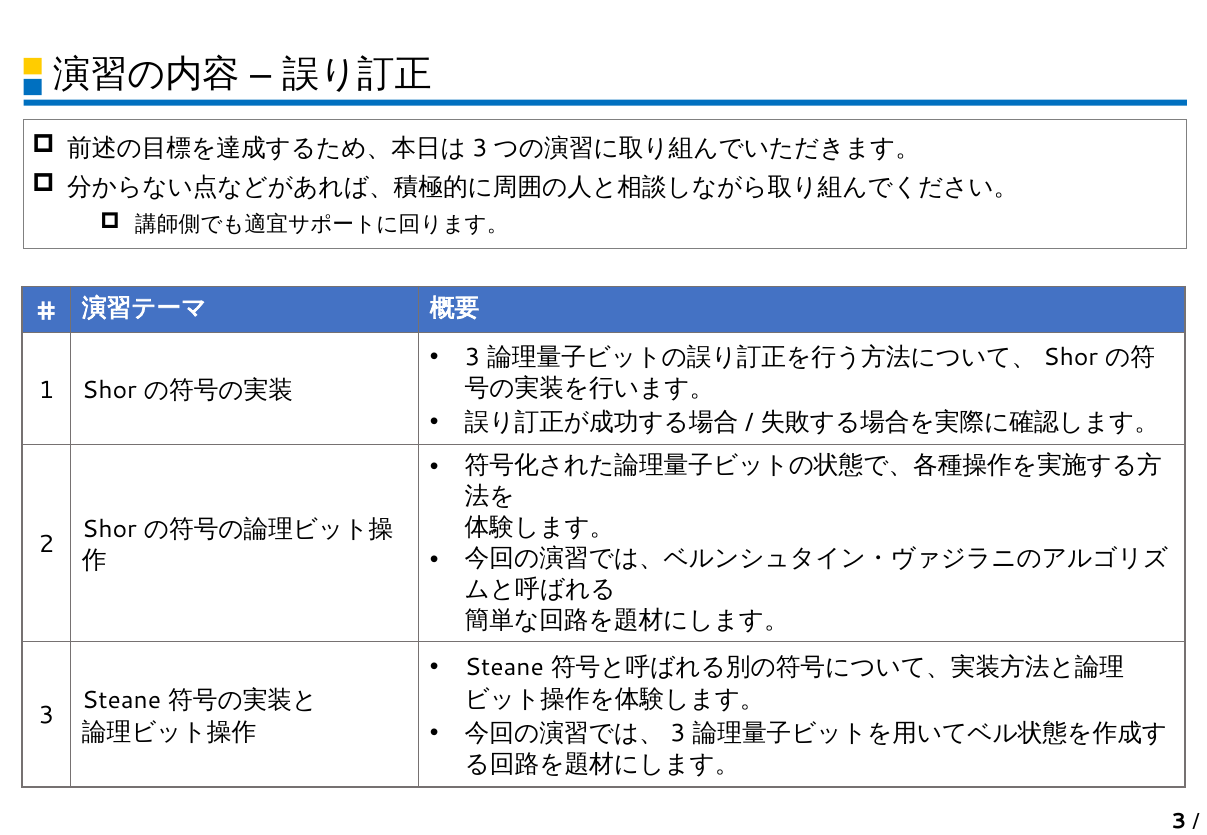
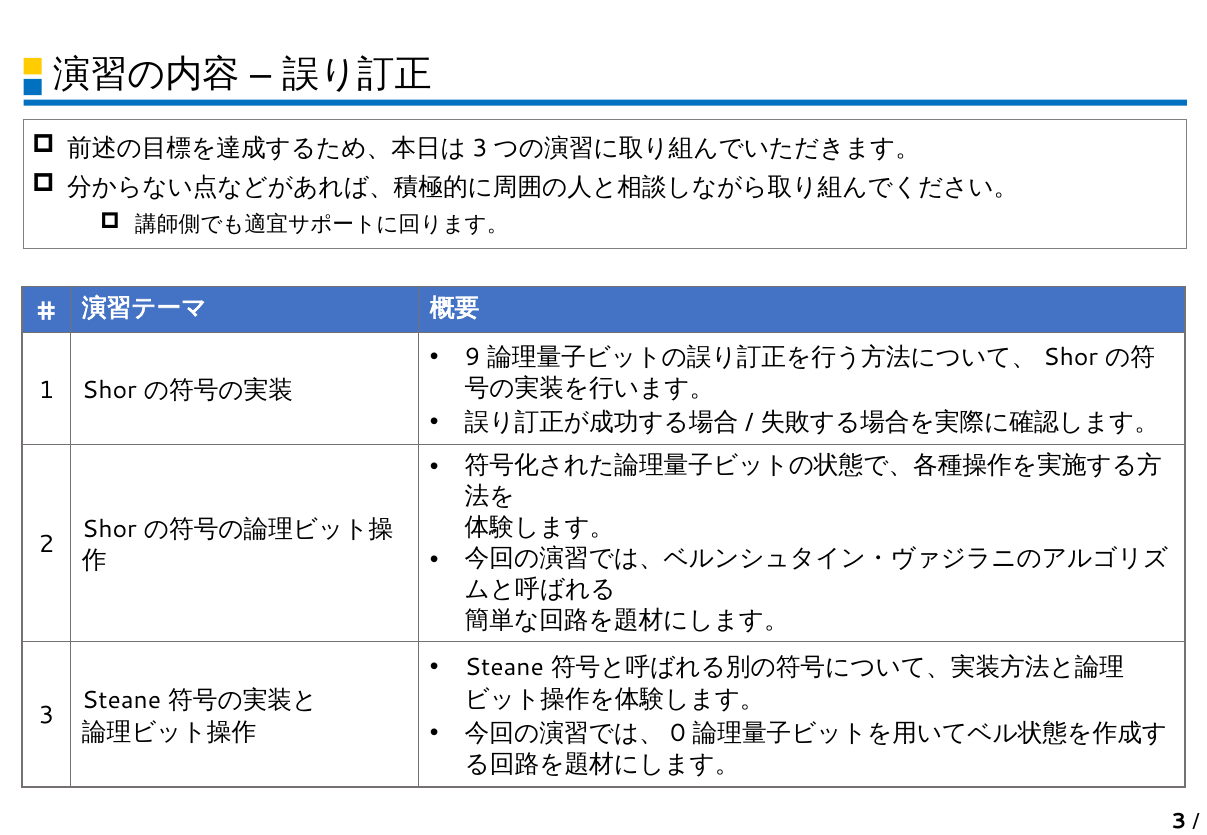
3 at (473, 357): 3 -> 9
3 at (678, 734): 3 -> 0
